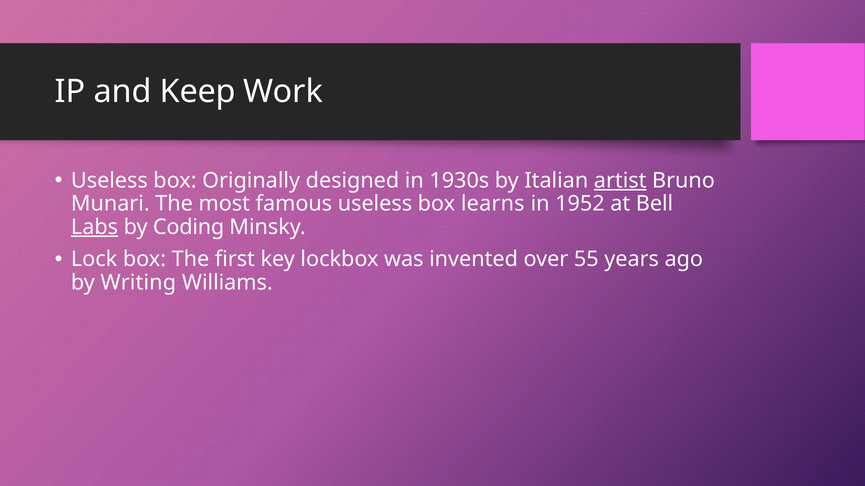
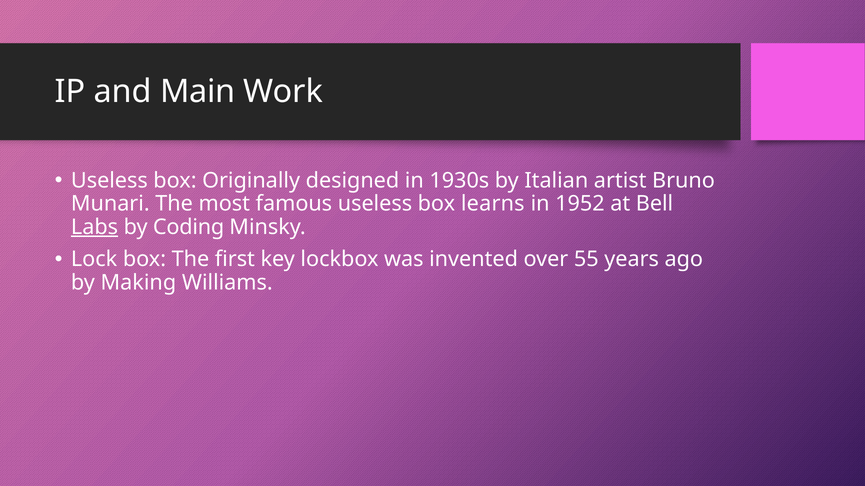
Keep: Keep -> Main
artist underline: present -> none
Writing: Writing -> Making
